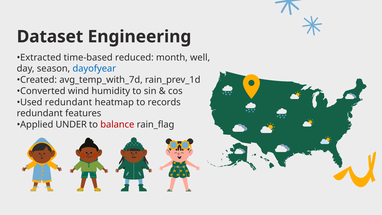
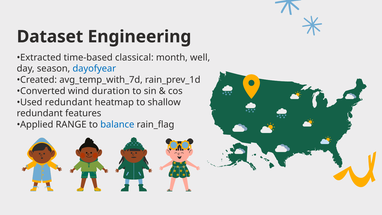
reduced: reduced -> classical
humidity: humidity -> duration
records: records -> shallow
UNDER: UNDER -> RANGE
balance colour: red -> blue
